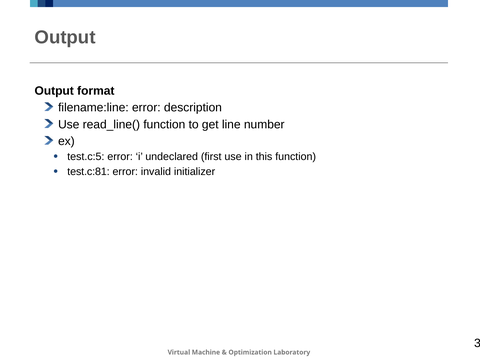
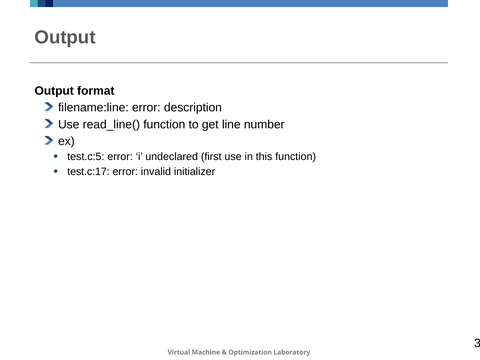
test.c:81: test.c:81 -> test.c:17
